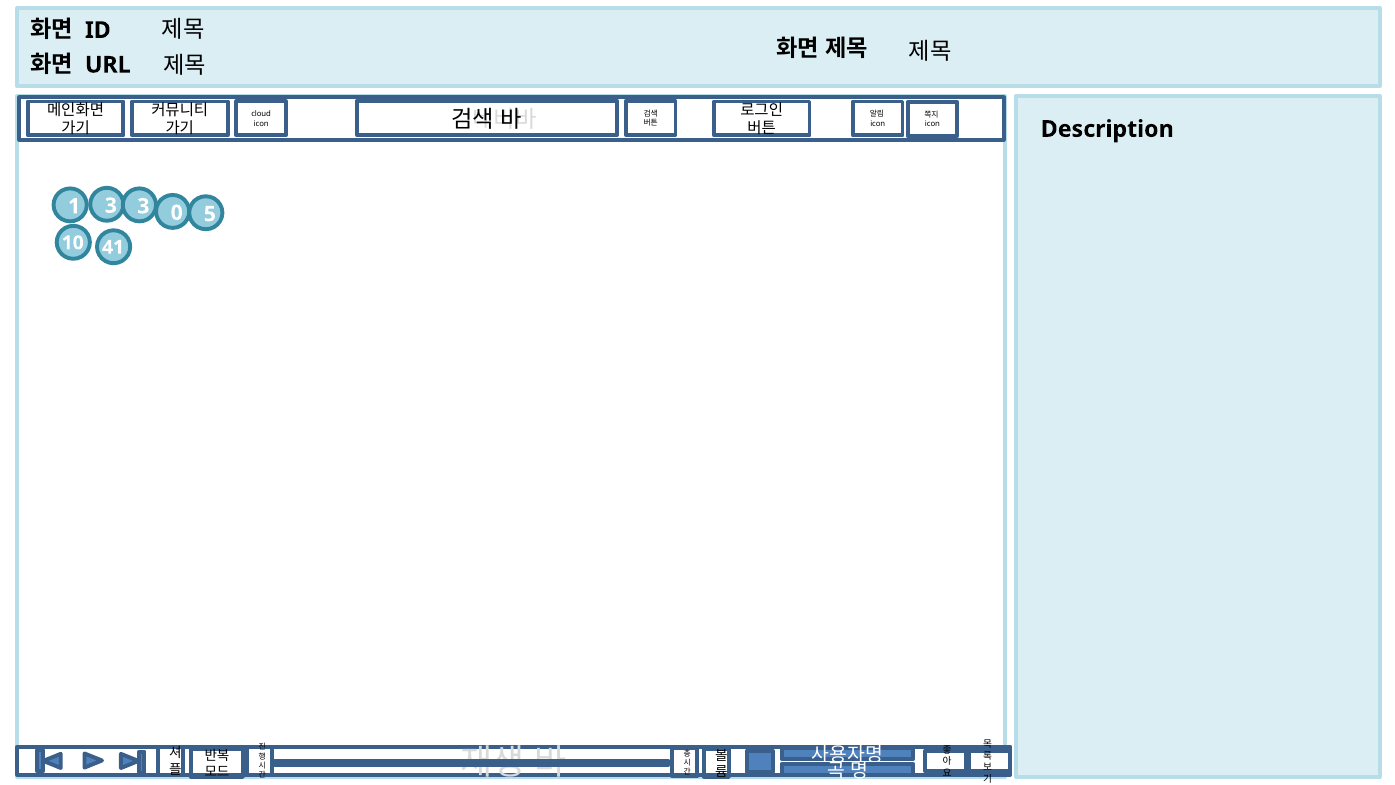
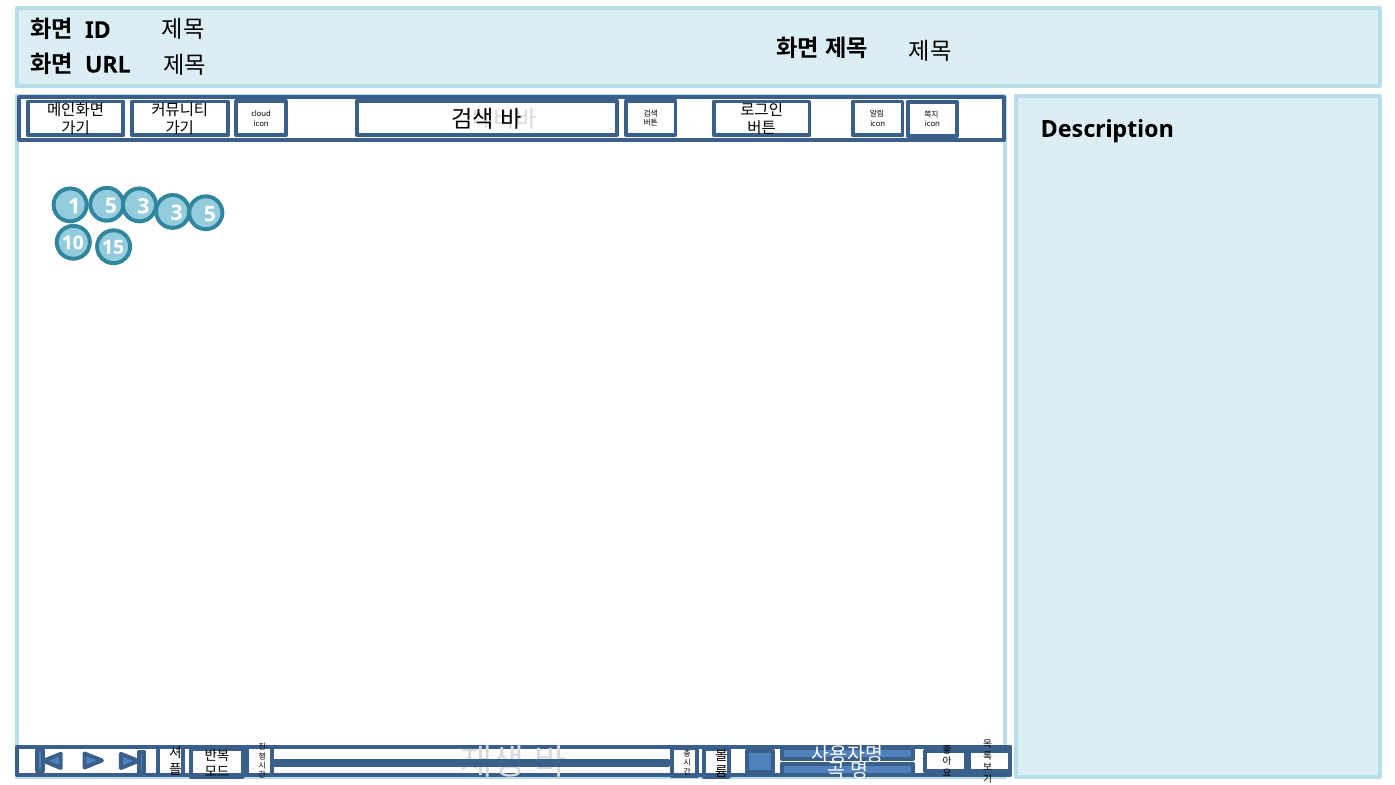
1 3: 3 -> 5
3 0: 0 -> 3
41: 41 -> 15
